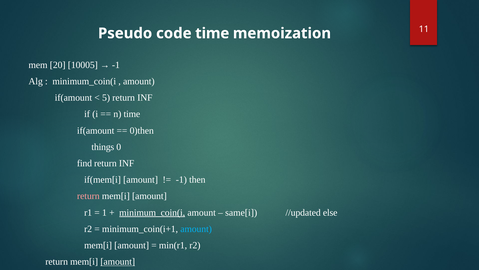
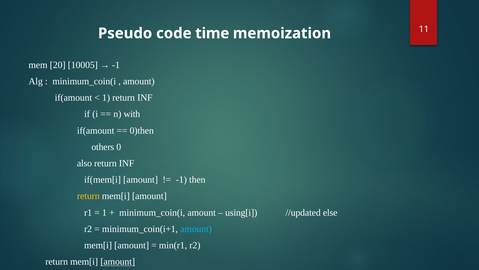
5 at (106, 98): 5 -> 1
n time: time -> with
things: things -> others
find: find -> also
return at (88, 196) colour: pink -> yellow
minimum_coin(i at (152, 212) underline: present -> none
same[i: same[i -> using[i
